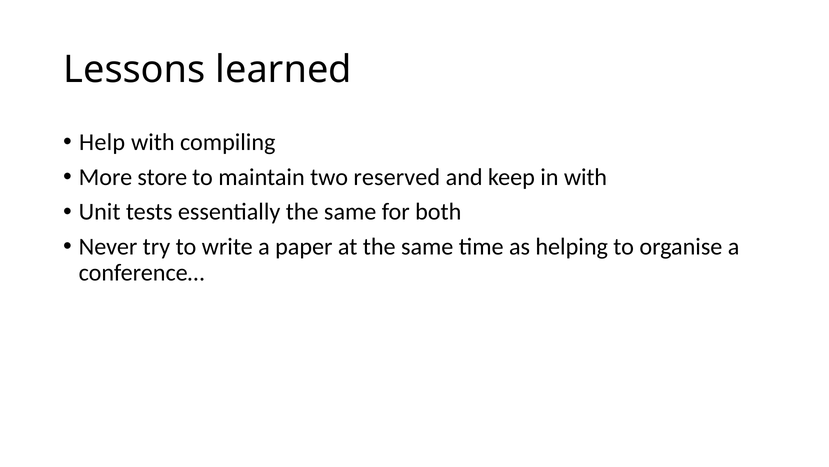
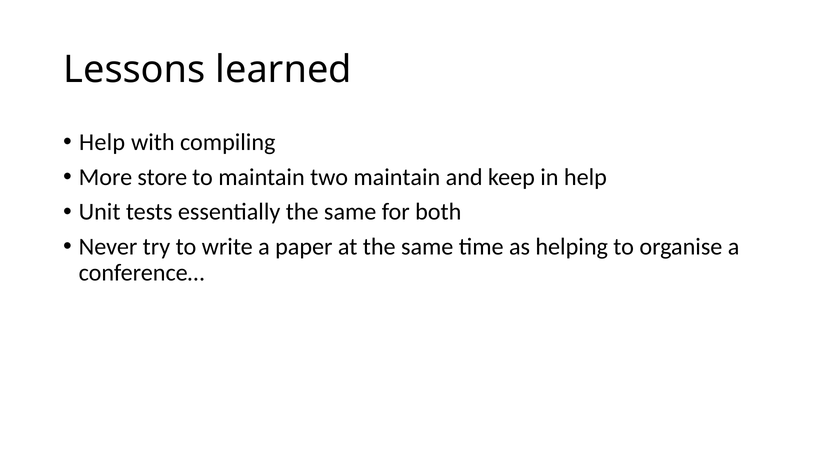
two reserved: reserved -> maintain
in with: with -> help
